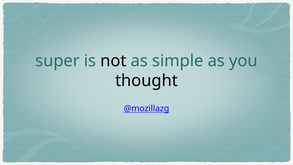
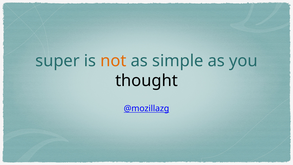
not colour: black -> orange
